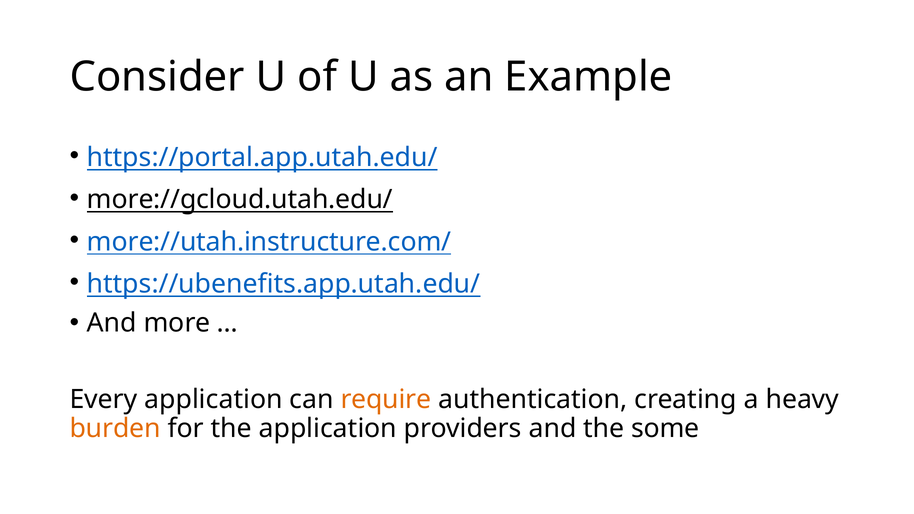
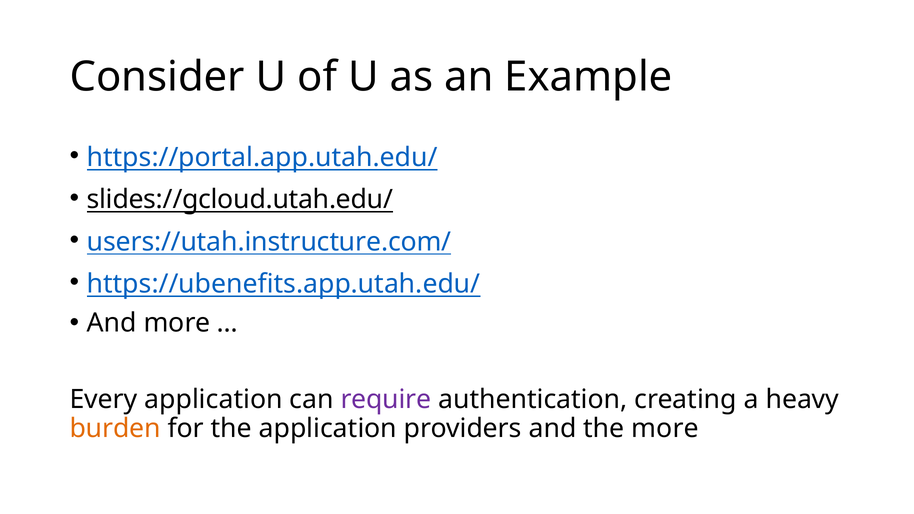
more://gcloud.utah.edu/: more://gcloud.utah.edu/ -> slides://gcloud.utah.edu/
more://utah.instructure.com/: more://utah.instructure.com/ -> users://utah.instructure.com/
require colour: orange -> purple
the some: some -> more
